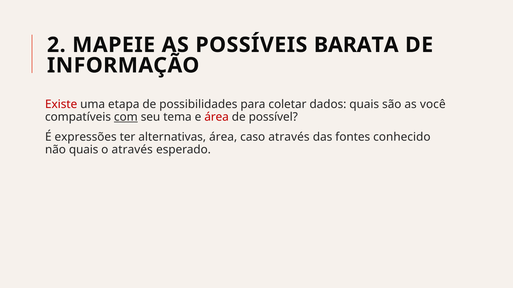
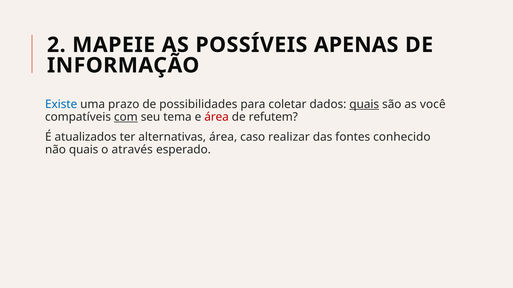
BARATA: BARATA -> APENAS
Existe colour: red -> blue
etapa: etapa -> prazo
quais at (364, 104) underline: none -> present
possível: possível -> refutem
expressões: expressões -> atualizados
caso através: através -> realizar
